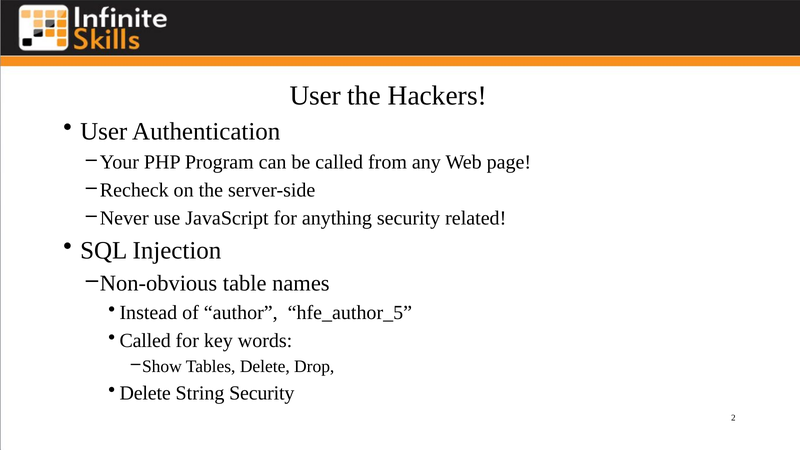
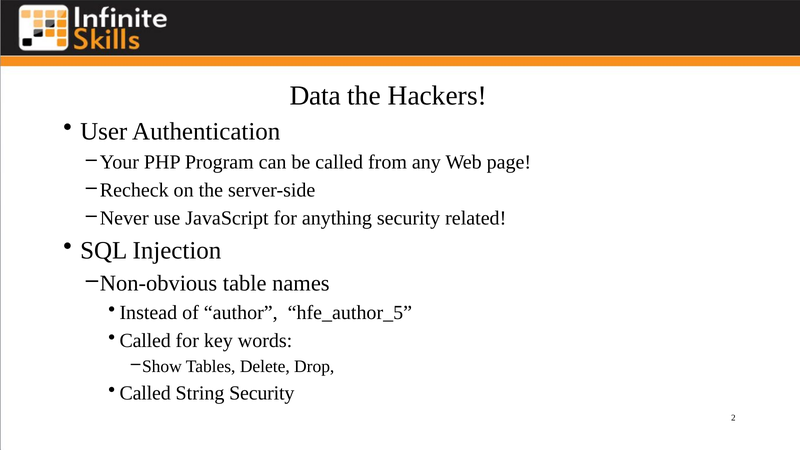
User at (315, 96): User -> Data
Delete at (145, 393): Delete -> Called
